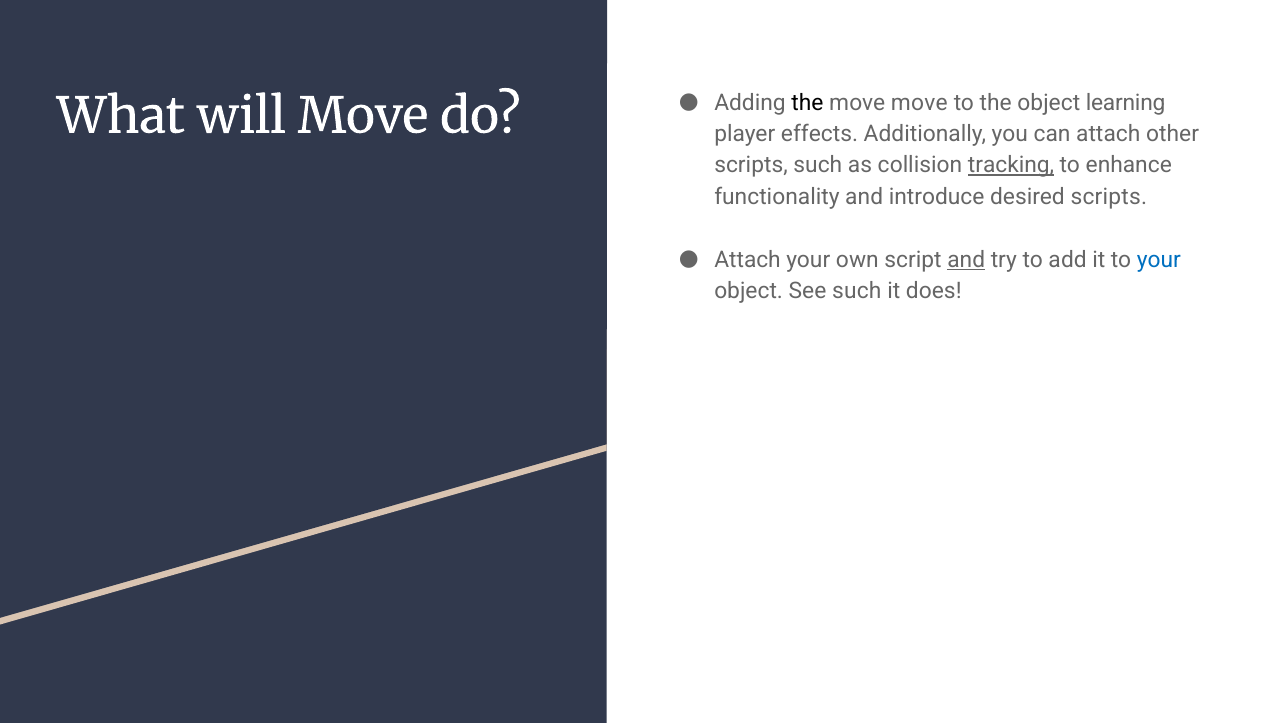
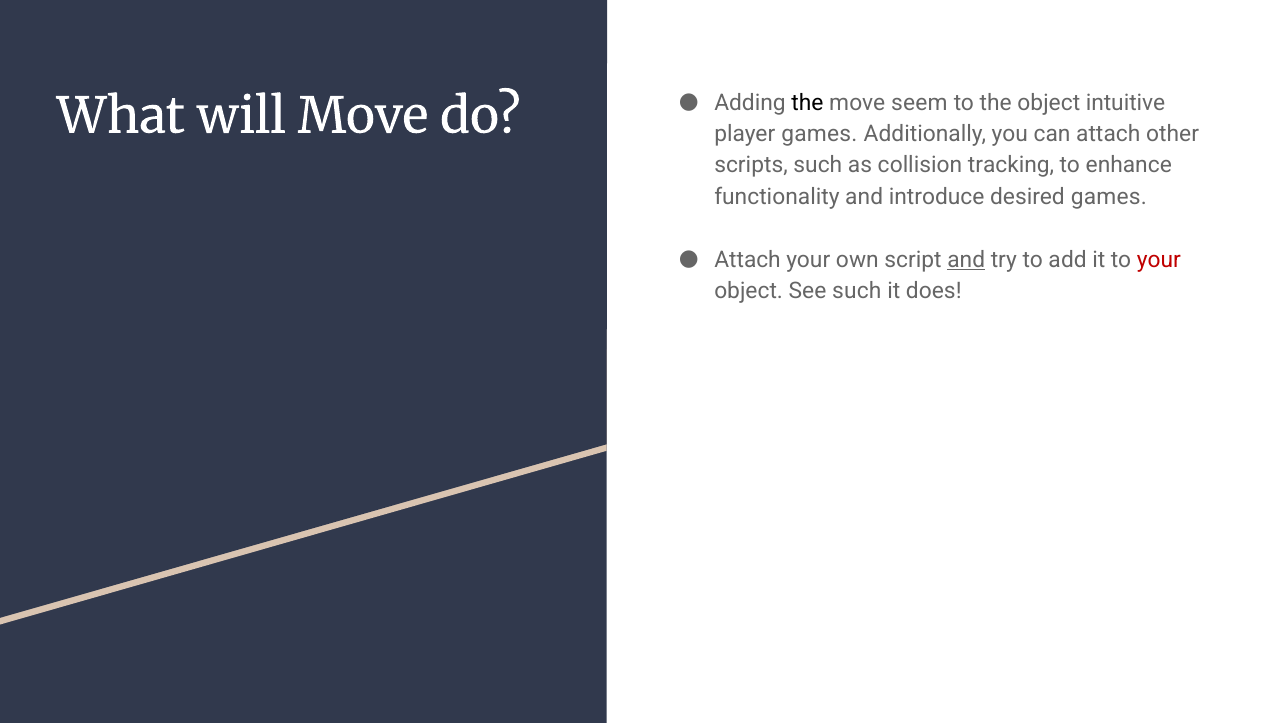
move move: move -> seem
learning: learning -> intuitive
player effects: effects -> games
tracking underline: present -> none
desired scripts: scripts -> games
your at (1159, 260) colour: blue -> red
